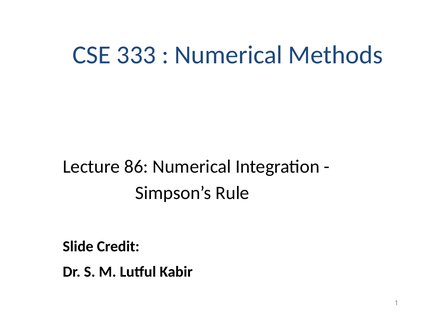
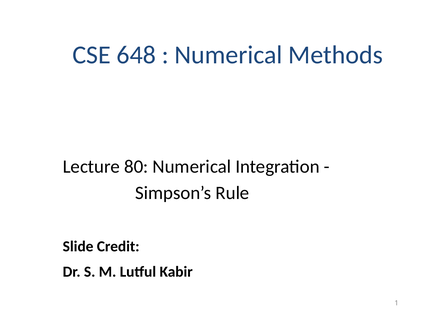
333: 333 -> 648
86: 86 -> 80
